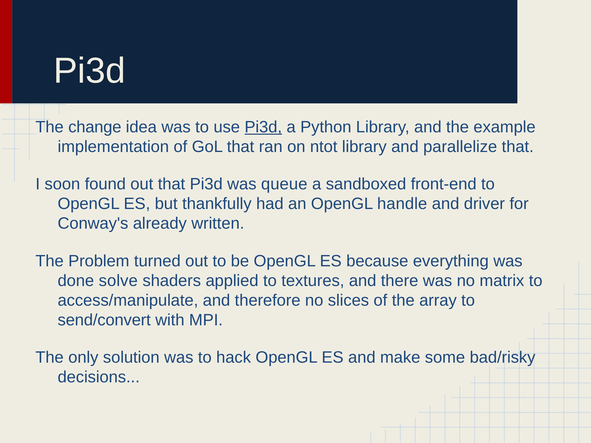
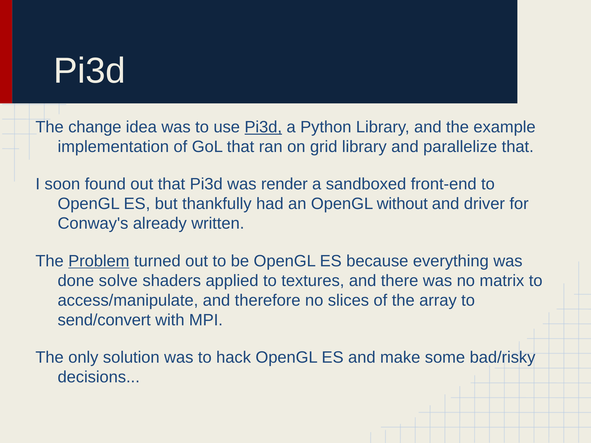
ntot: ntot -> grid
queue: queue -> render
handle: handle -> without
Problem underline: none -> present
